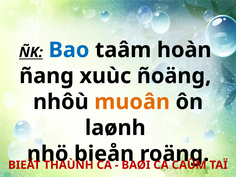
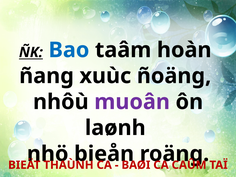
muoân colour: orange -> purple
